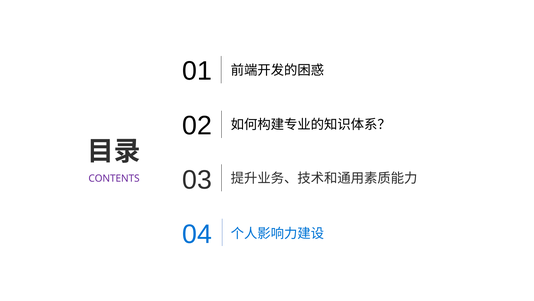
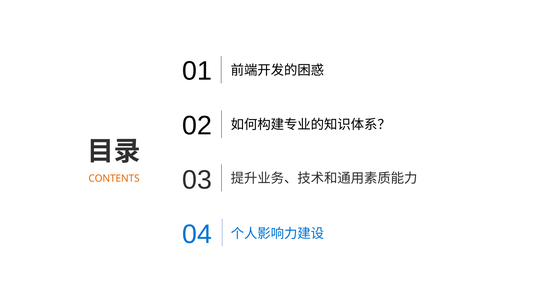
CONTENTS colour: purple -> orange
